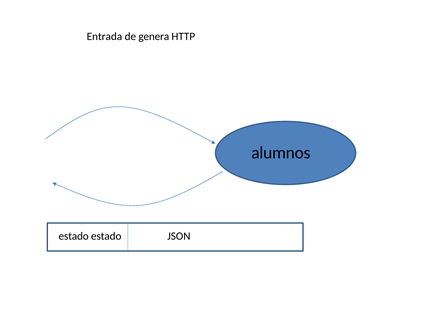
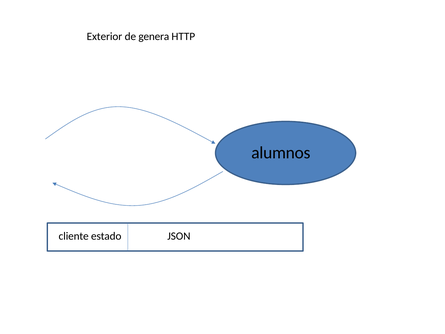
Entrada: Entrada -> Exterior
estado at (74, 236): estado -> cliente
